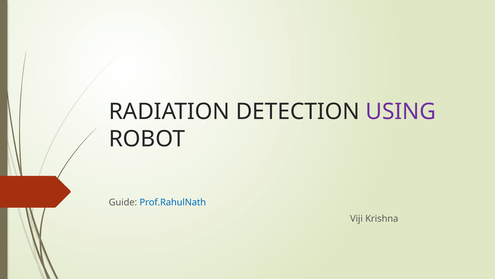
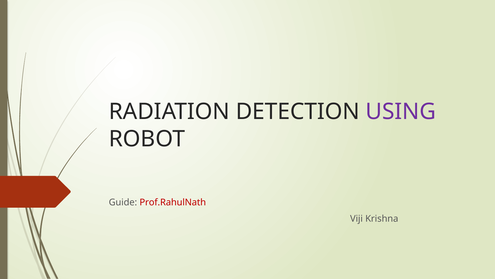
Prof.RahulNath colour: blue -> red
